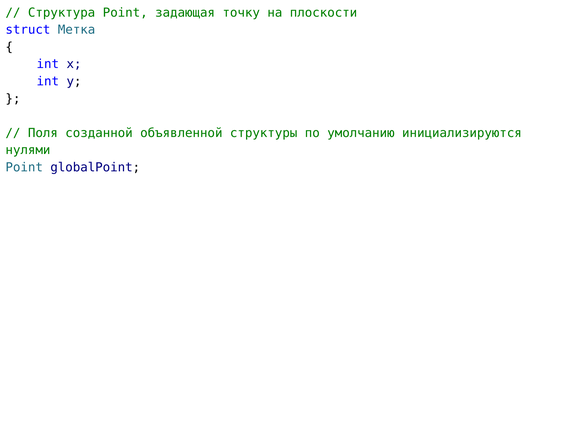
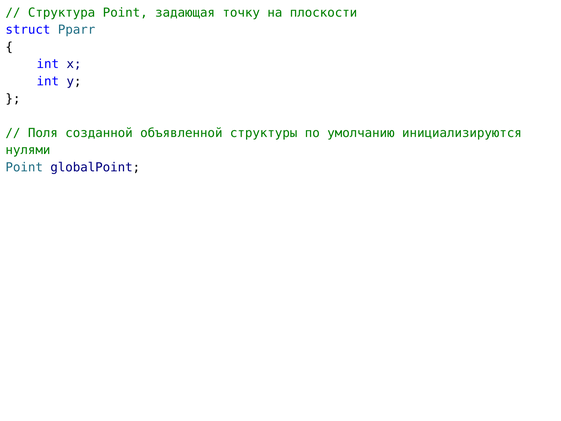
Метка: Метка -> Pparr
